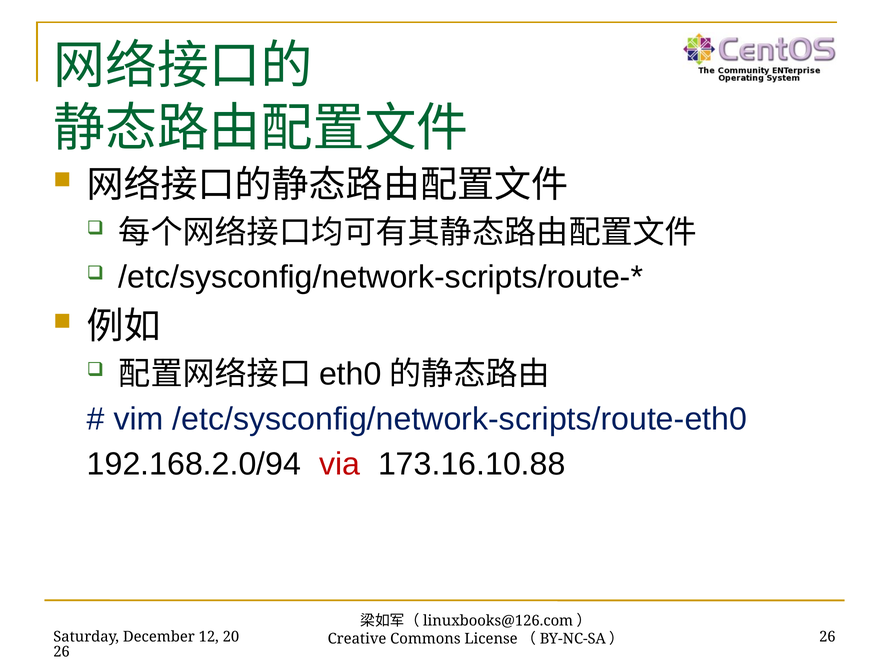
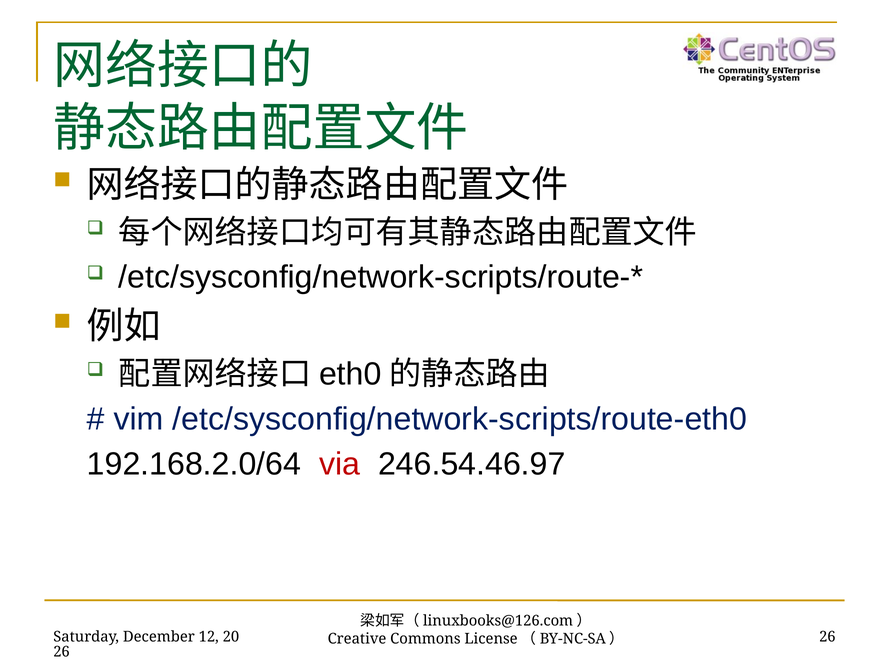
192.168.2.0/94: 192.168.2.0/94 -> 192.168.2.0/64
173.16.10.88: 173.16.10.88 -> 246.54.46.97
